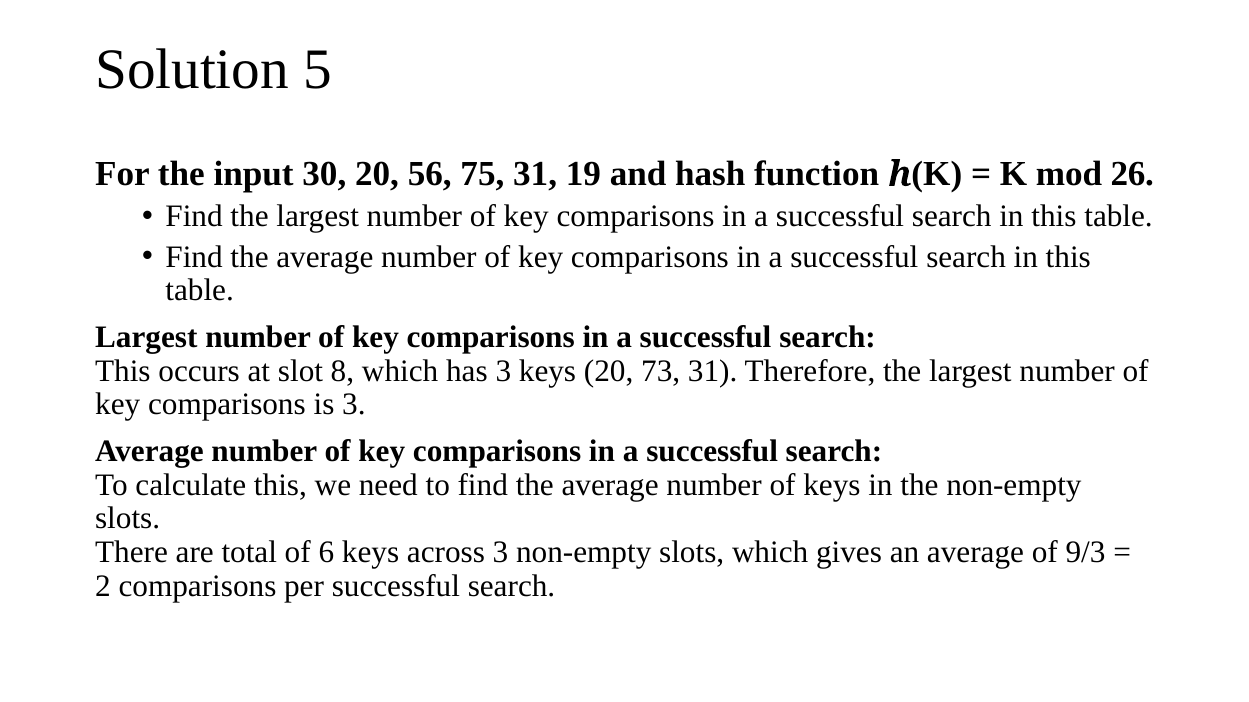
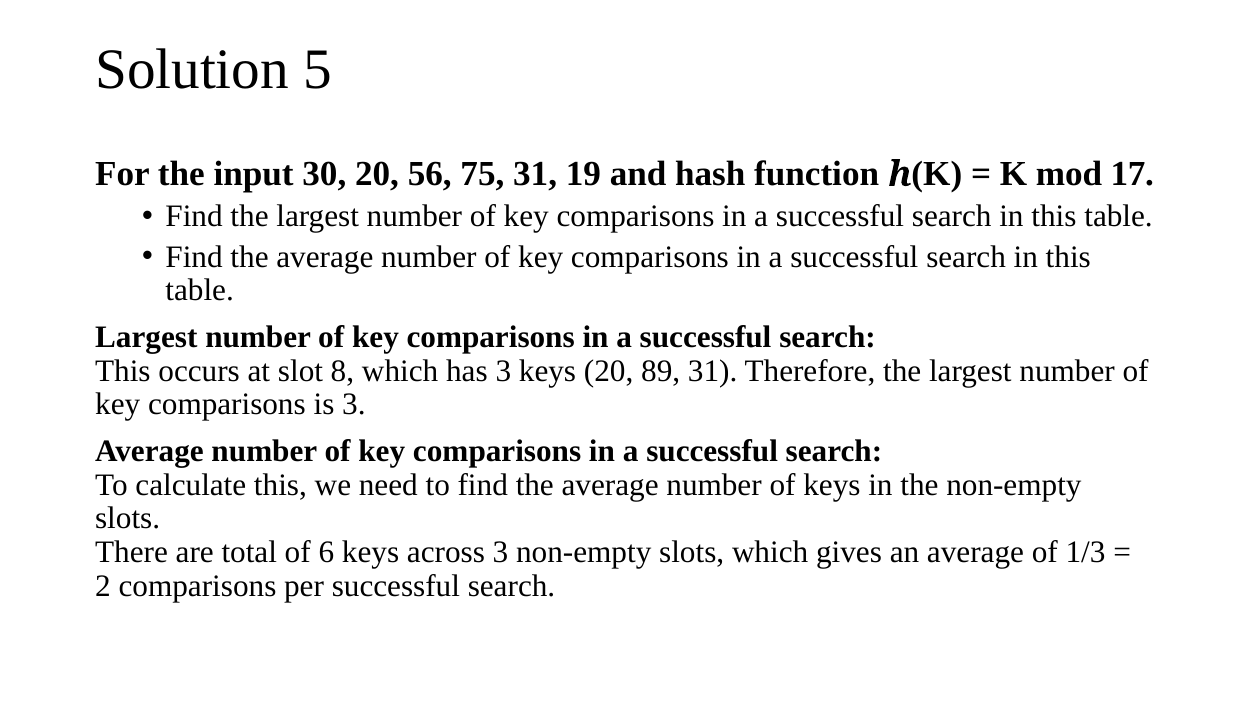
26: 26 -> 17
73: 73 -> 89
9/3: 9/3 -> 1/3
